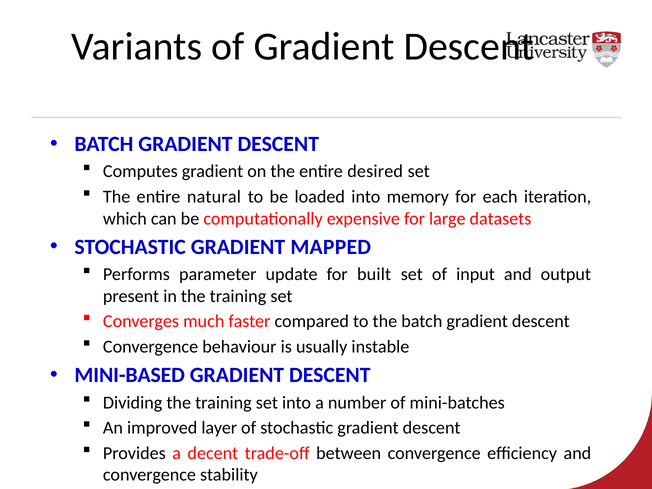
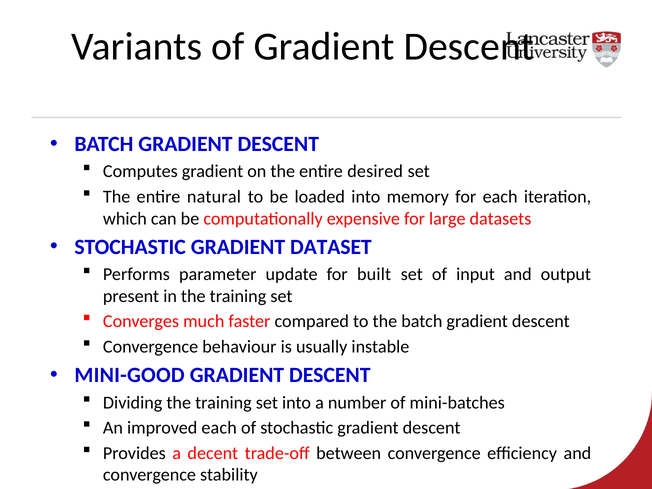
MAPPED: MAPPED -> DATASET
MINI-BASED: MINI-BASED -> MINI-GOOD
improved layer: layer -> each
